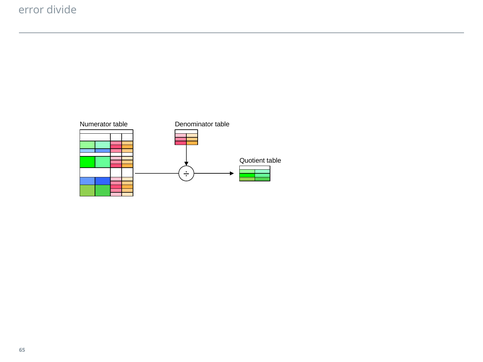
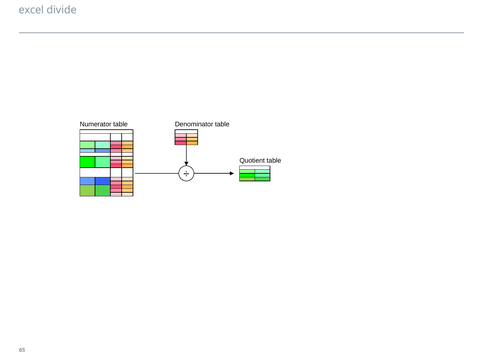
error: error -> excel
